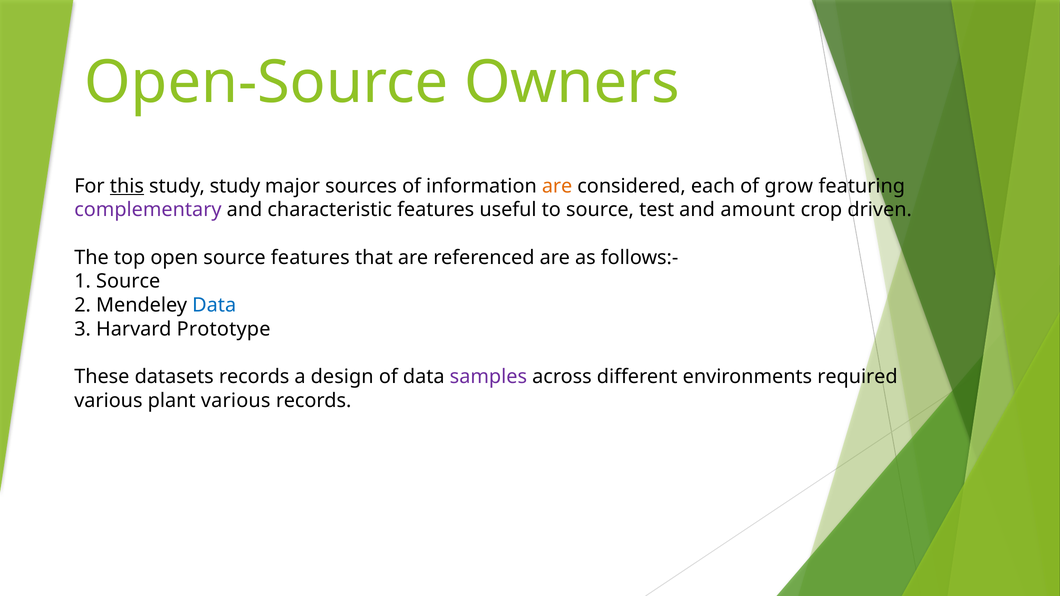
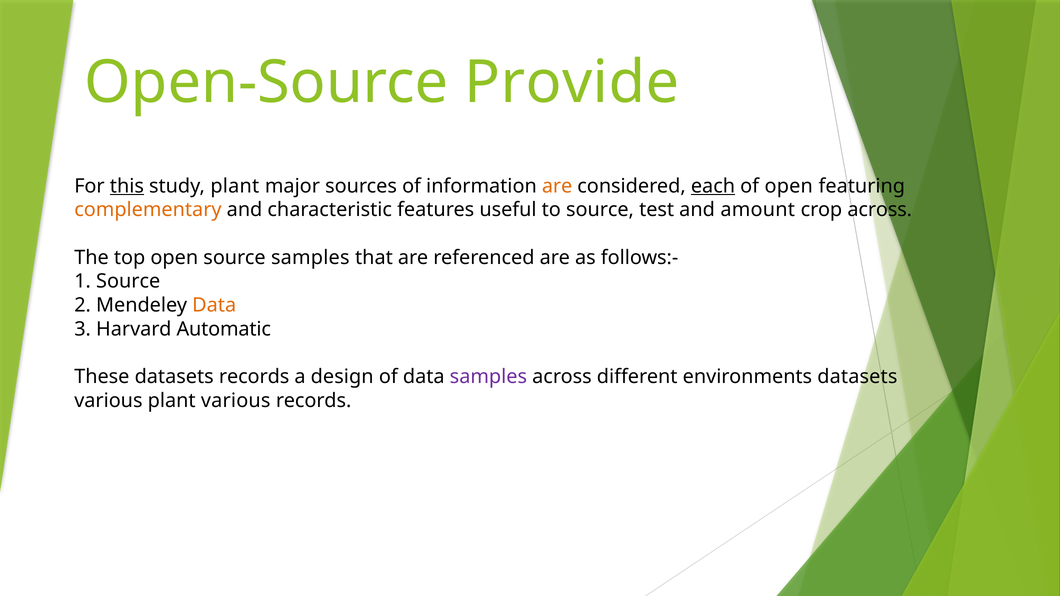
Owners: Owners -> Provide
study study: study -> plant
each underline: none -> present
of grow: grow -> open
complementary colour: purple -> orange
crop driven: driven -> across
source features: features -> samples
Data at (214, 305) colour: blue -> orange
Prototype: Prototype -> Automatic
environments required: required -> datasets
